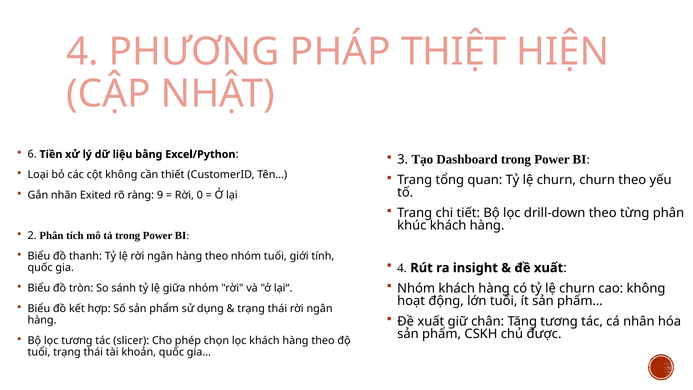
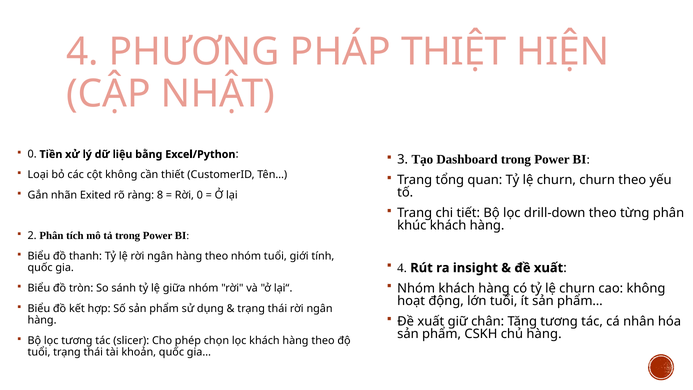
6 at (32, 154): 6 -> 0
9: 9 -> 8
chủ được: được -> hàng
